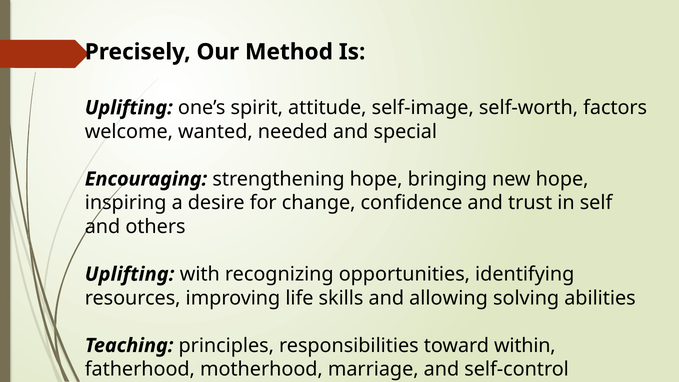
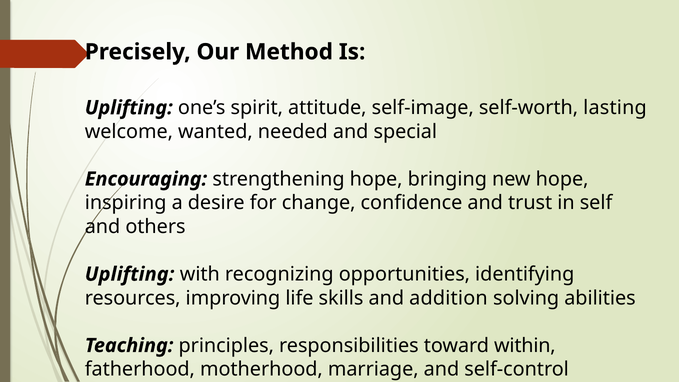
factors: factors -> lasting
allowing: allowing -> addition
